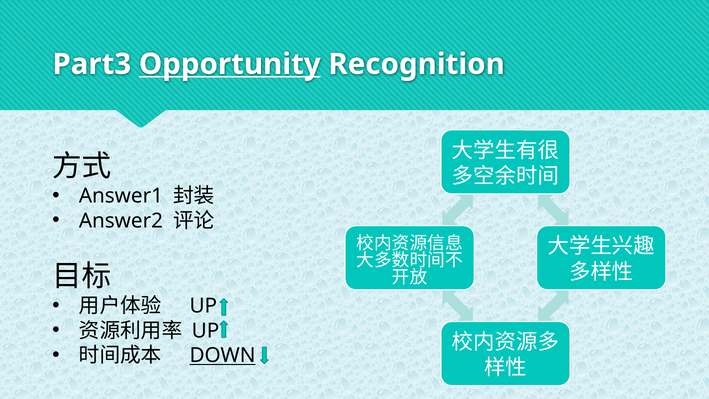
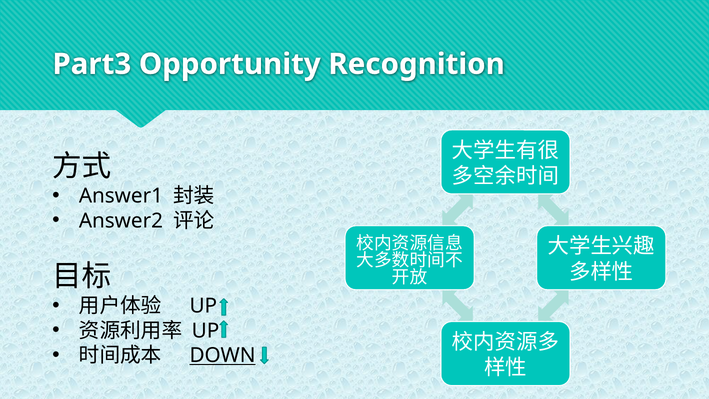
Opportunity underline: present -> none
